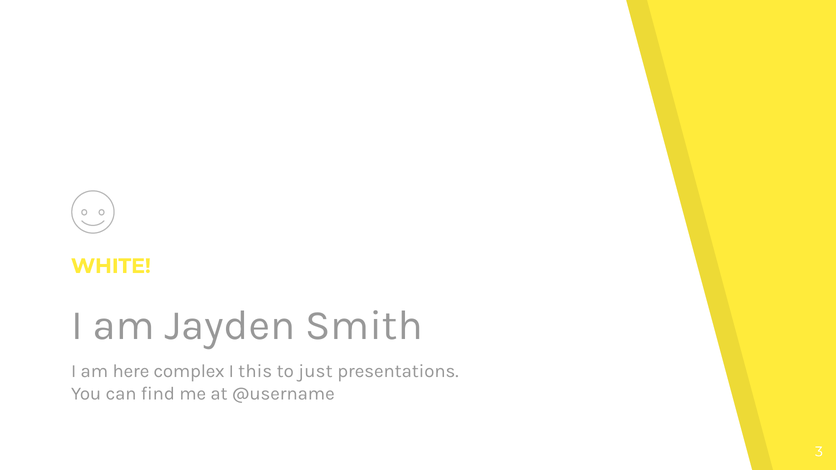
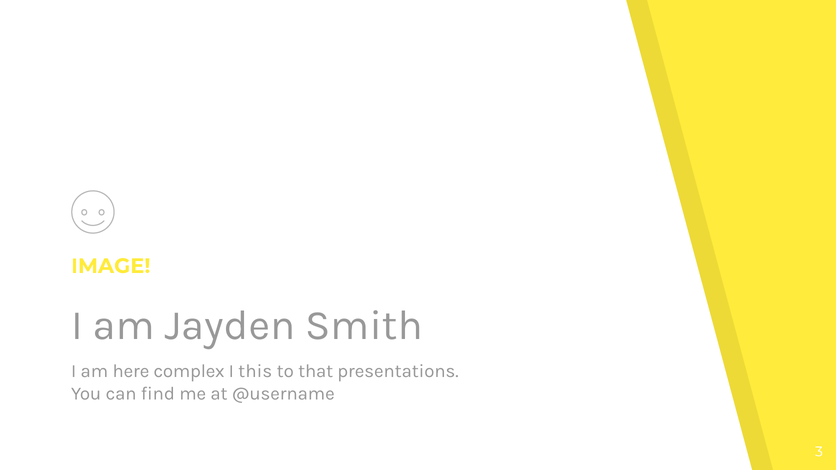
WHITE: WHITE -> IMAGE
just: just -> that
